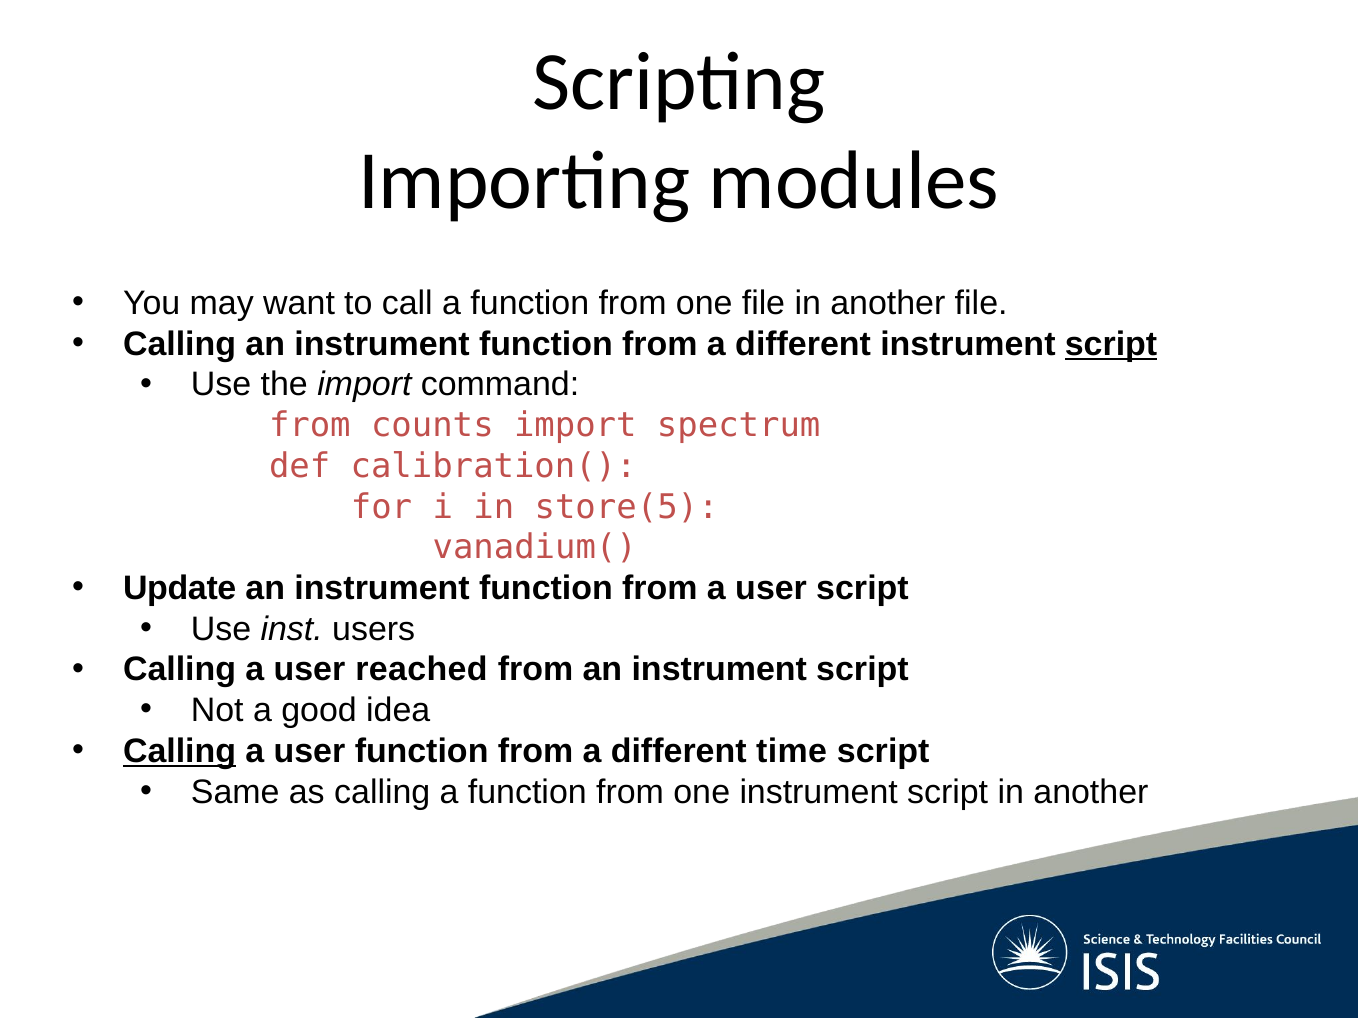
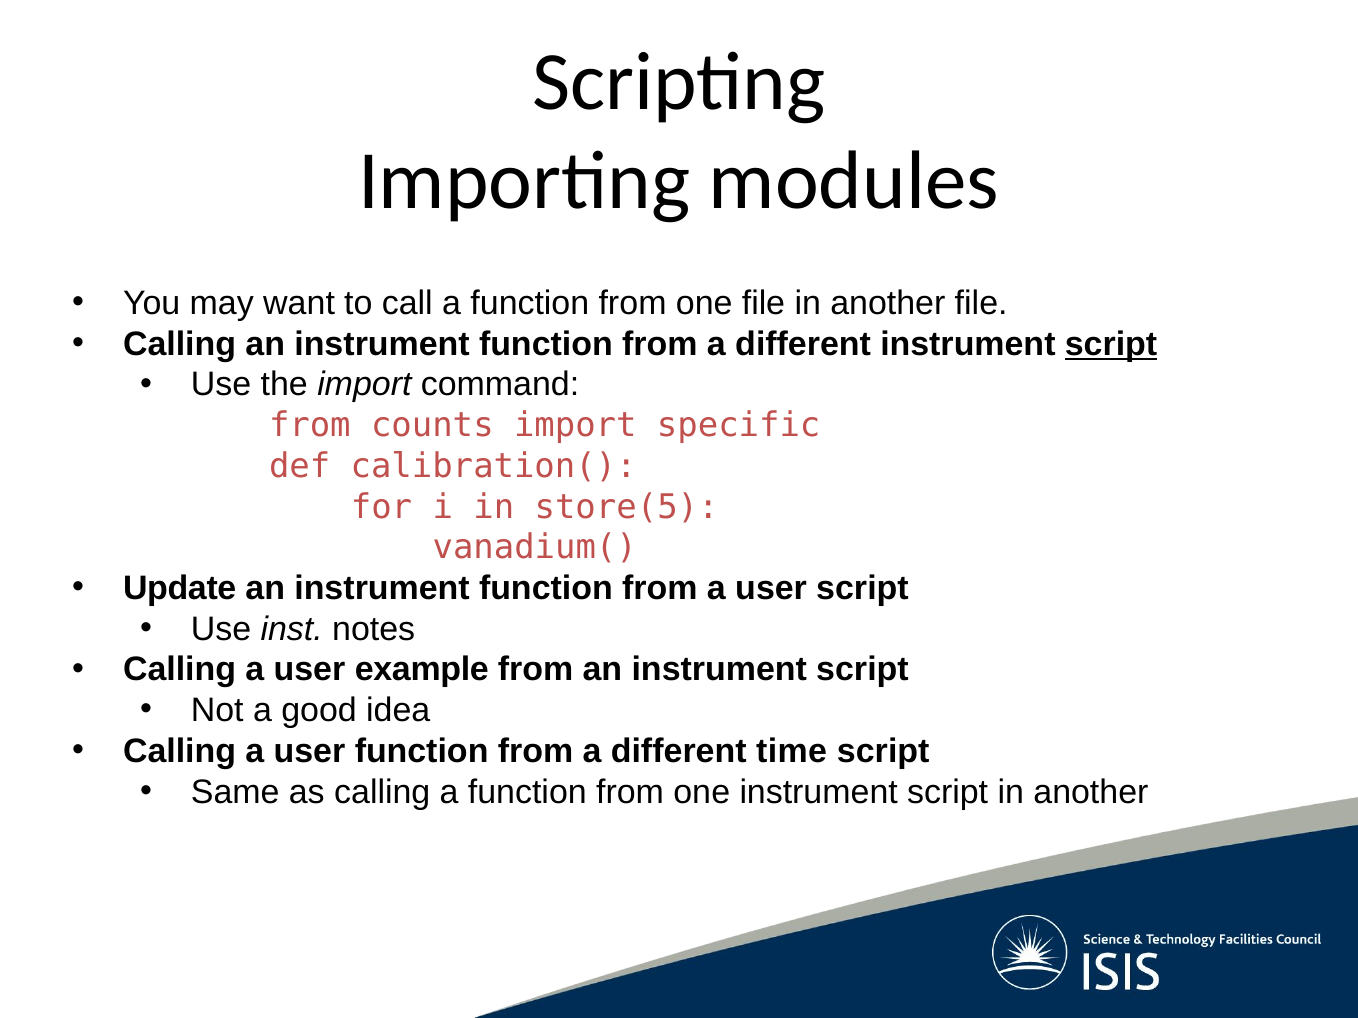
spectrum: spectrum -> specific
users: users -> notes
reached: reached -> example
Calling at (180, 752) underline: present -> none
